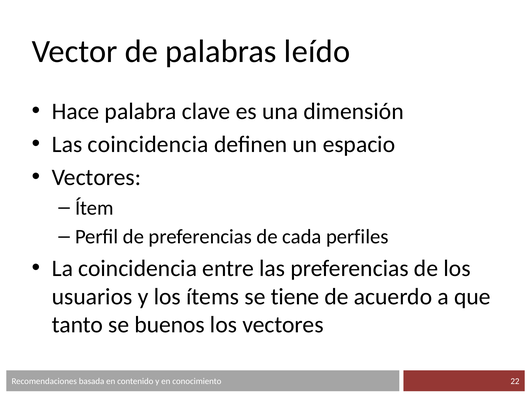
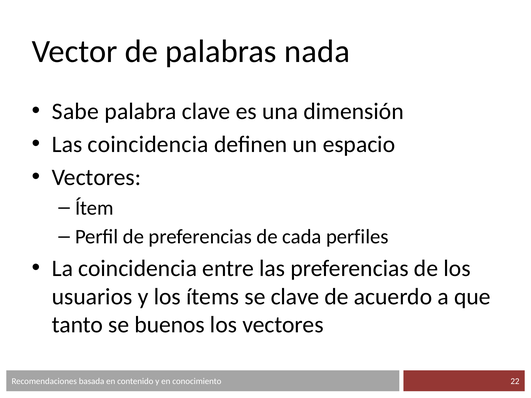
leído: leído -> nada
Hace: Hace -> Sabe
se tiene: tiene -> clave
